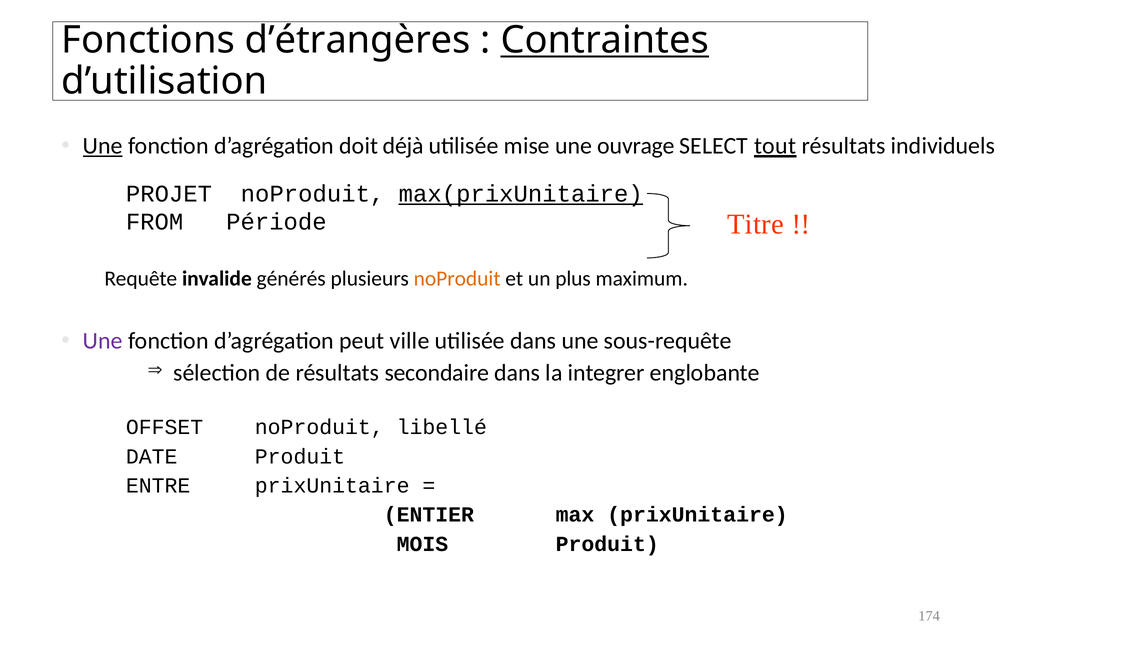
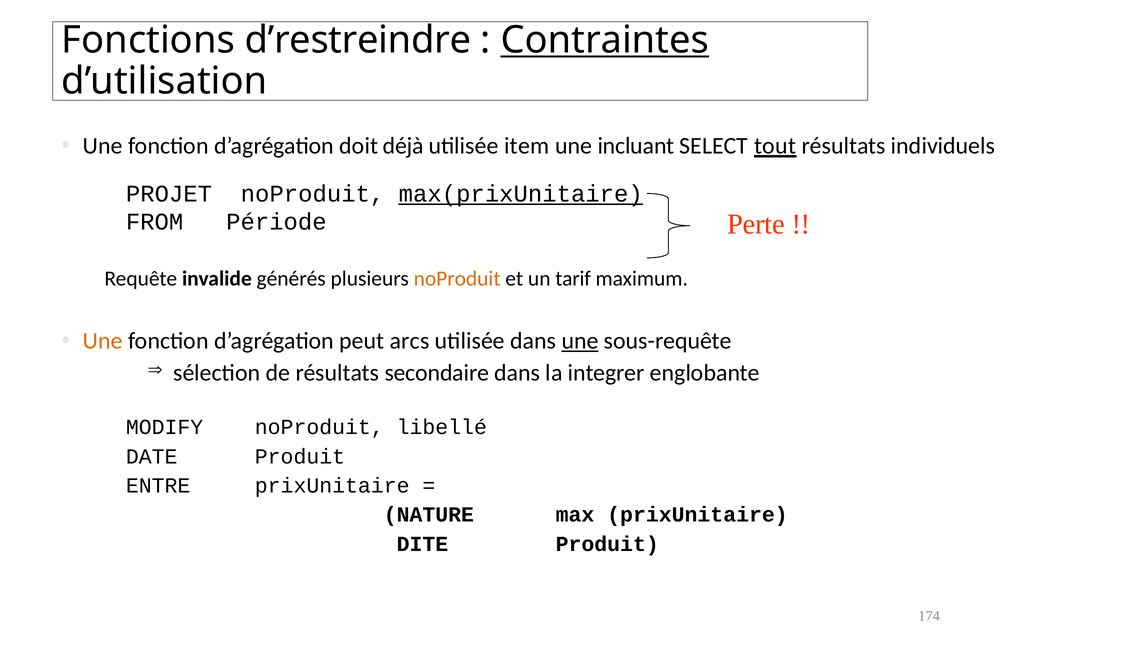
d’étrangères: d’étrangères -> d’restreindre
Une at (103, 146) underline: present -> none
mise: mise -> item
ouvrage: ouvrage -> incluant
Titre: Titre -> Perte
plus: plus -> tarif
Une at (103, 341) colour: purple -> orange
ville: ville -> arcs
une at (580, 341) underline: none -> present
OFFSET: OFFSET -> MODIFY
ENTIER: ENTIER -> NATURE
MOIS: MOIS -> DITE
